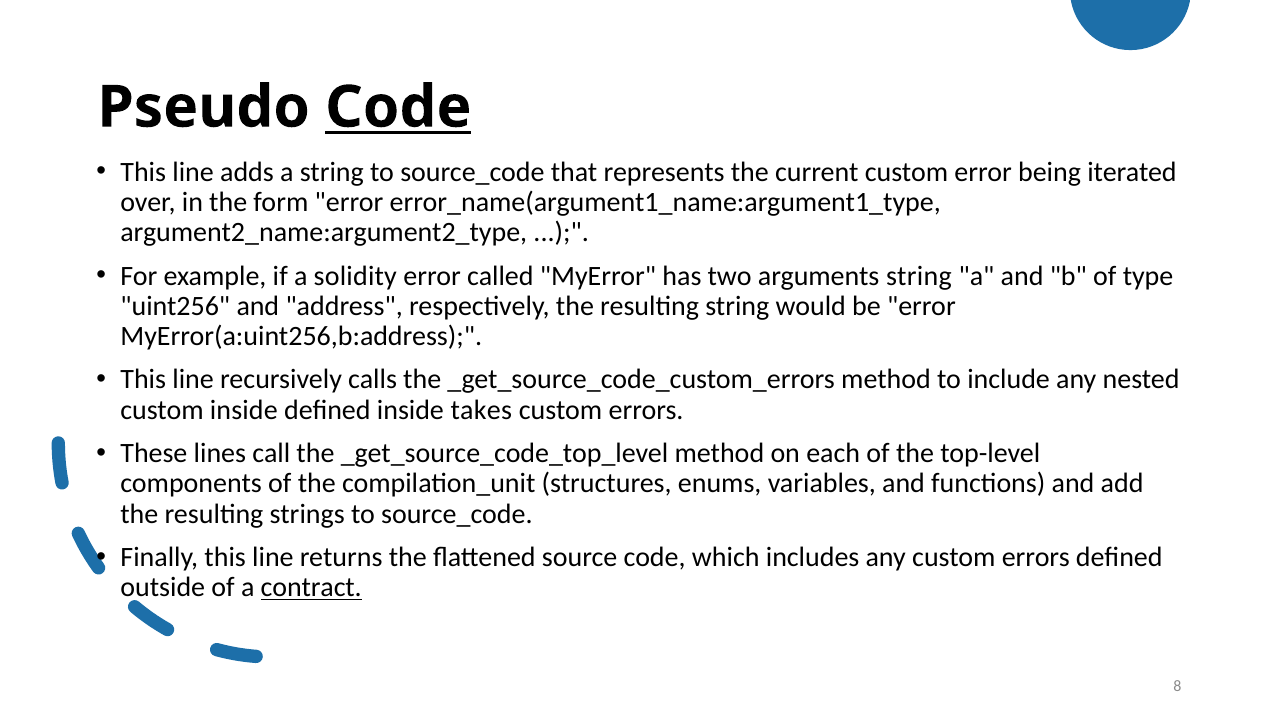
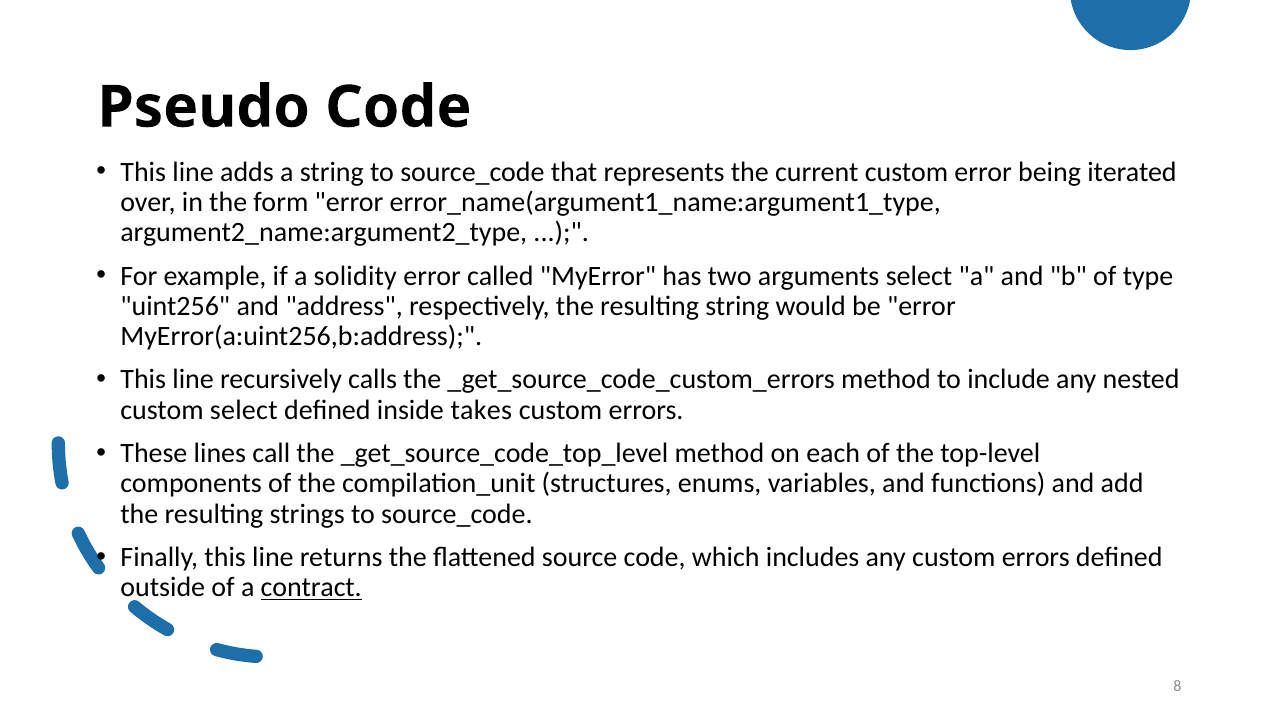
Code at (398, 107) underline: present -> none
arguments string: string -> select
custom inside: inside -> select
